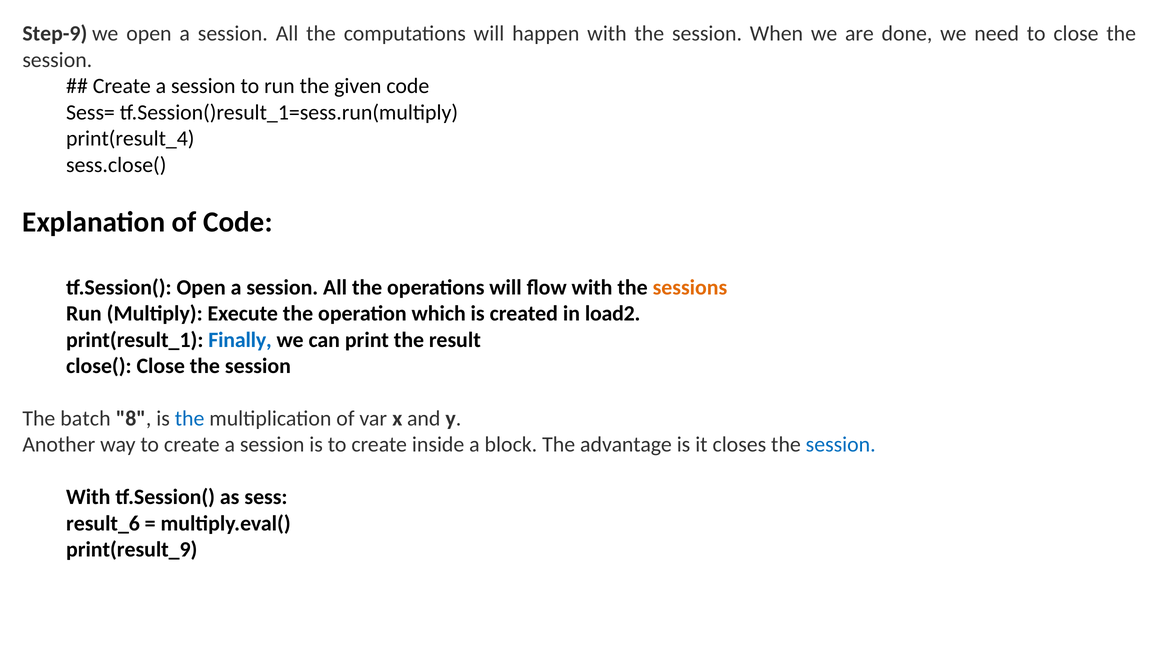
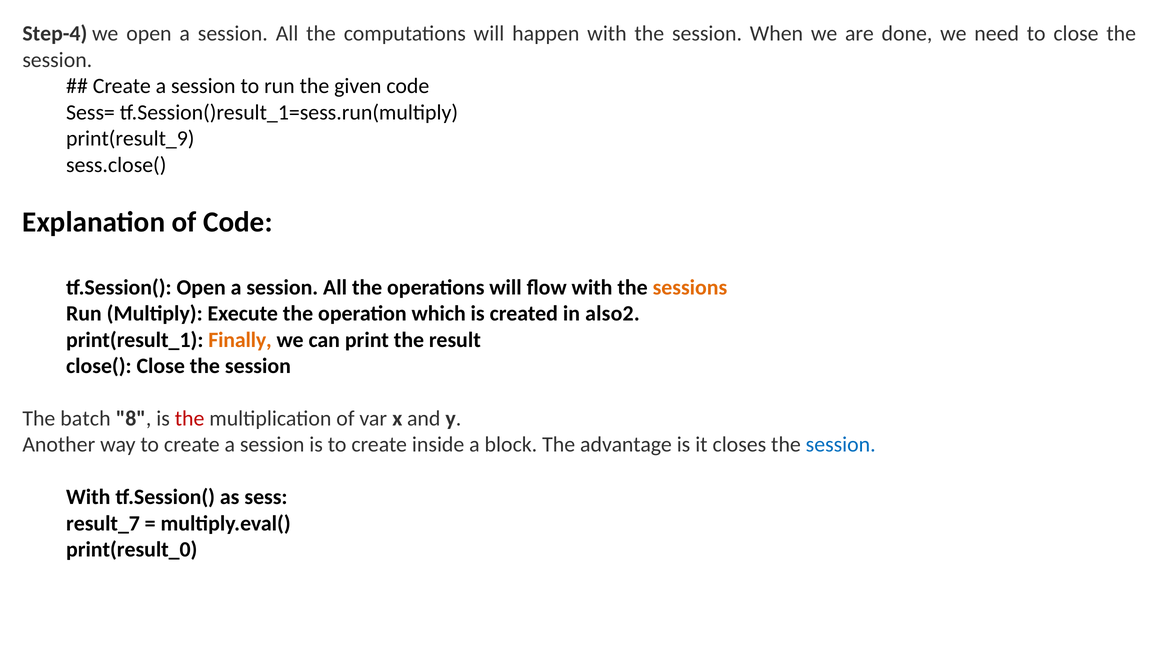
Step-9: Step-9 -> Step-4
print(result_4: print(result_4 -> print(result_9
load2: load2 -> also2
Finally colour: blue -> orange
the at (190, 418) colour: blue -> red
result_6: result_6 -> result_7
print(result_9: print(result_9 -> print(result_0
